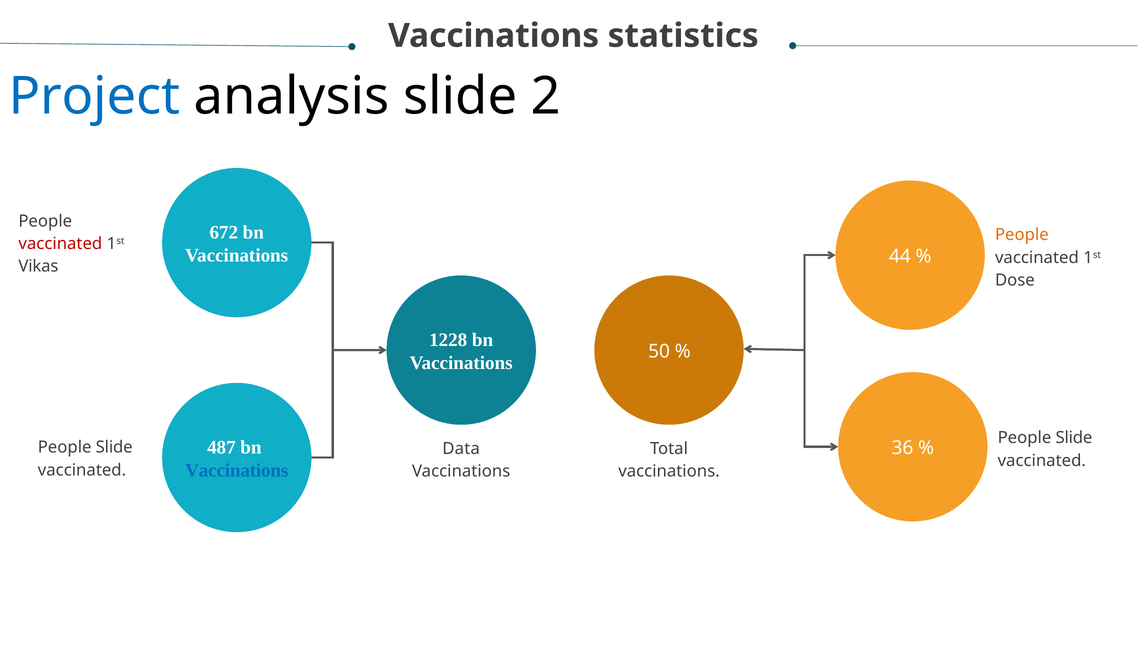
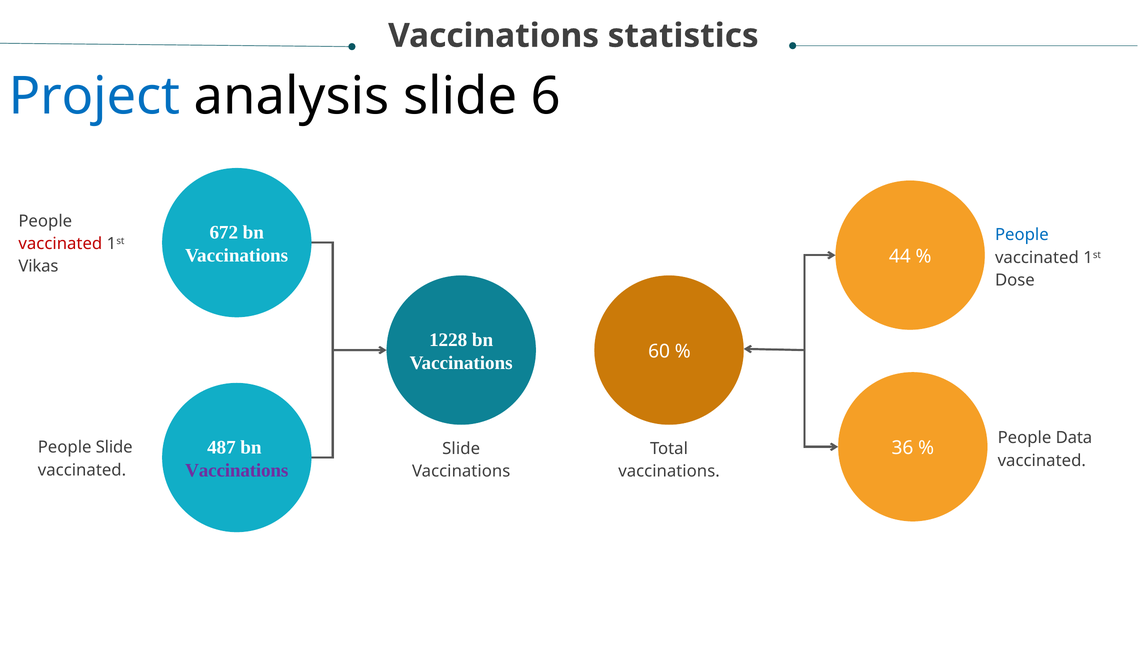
2: 2 -> 6
People at (1022, 235) colour: orange -> blue
50: 50 -> 60
Slide at (1074, 438): Slide -> Data
Data at (461, 449): Data -> Slide
Vaccinations at (237, 470) colour: blue -> purple
